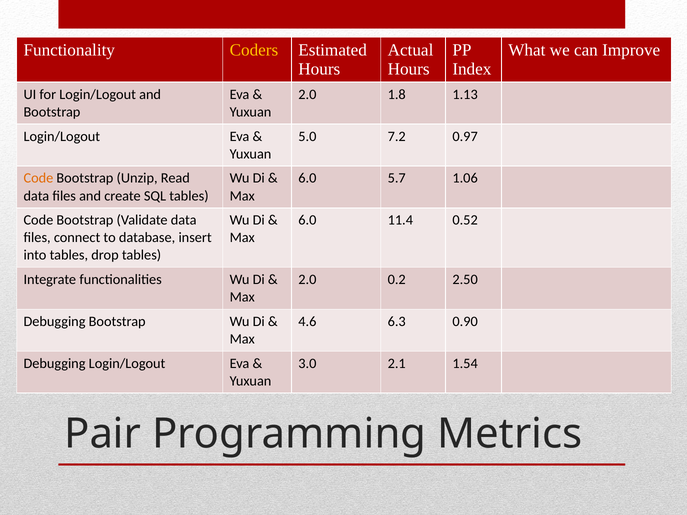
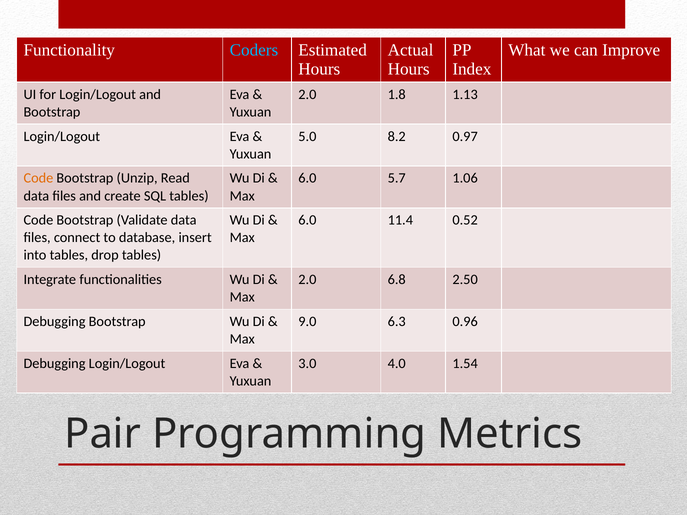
Coders colour: yellow -> light blue
7.2: 7.2 -> 8.2
0.2: 0.2 -> 6.8
4.6: 4.6 -> 9.0
0.90: 0.90 -> 0.96
2.1: 2.1 -> 4.0
